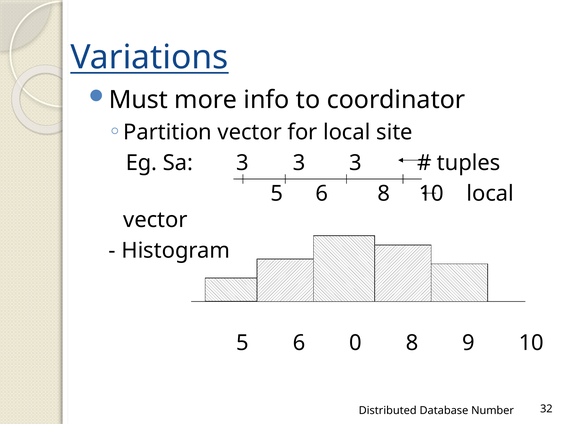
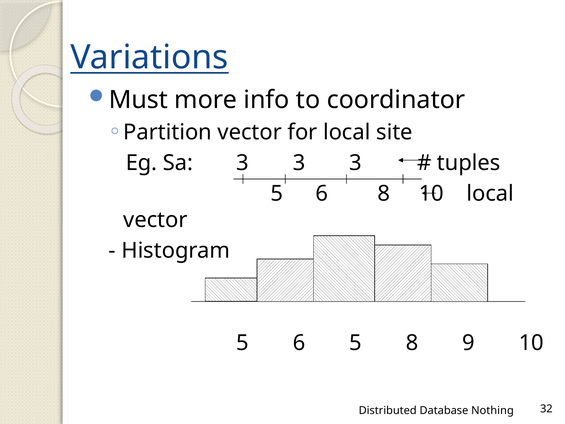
6 0: 0 -> 5
Number: Number -> Nothing
